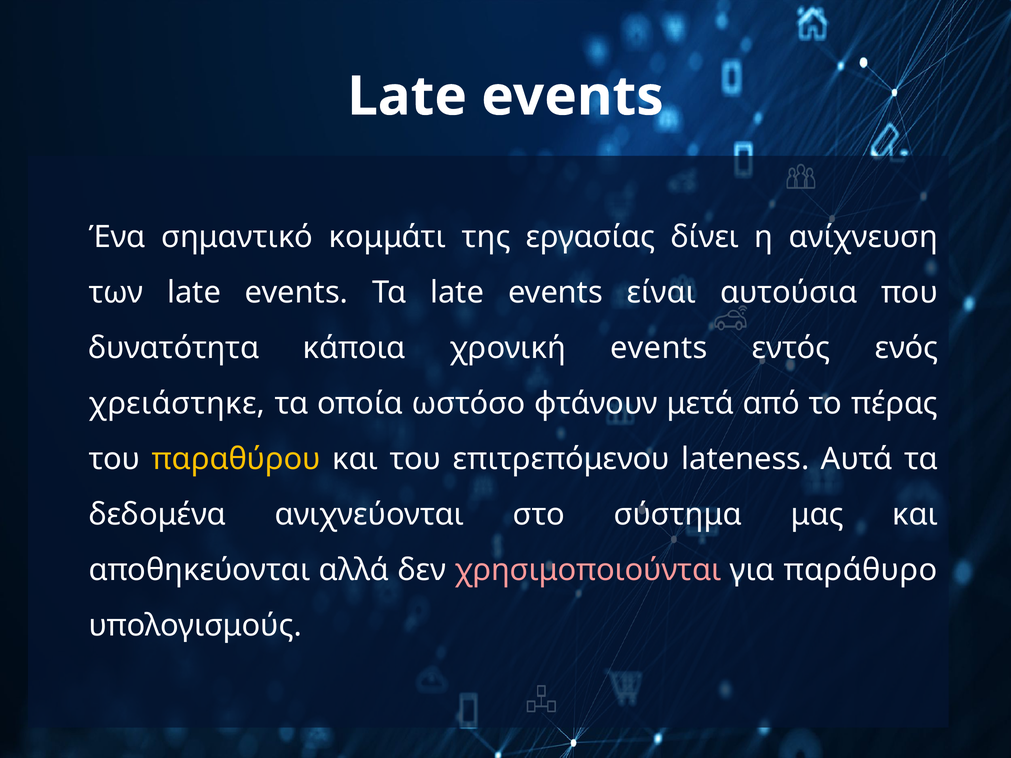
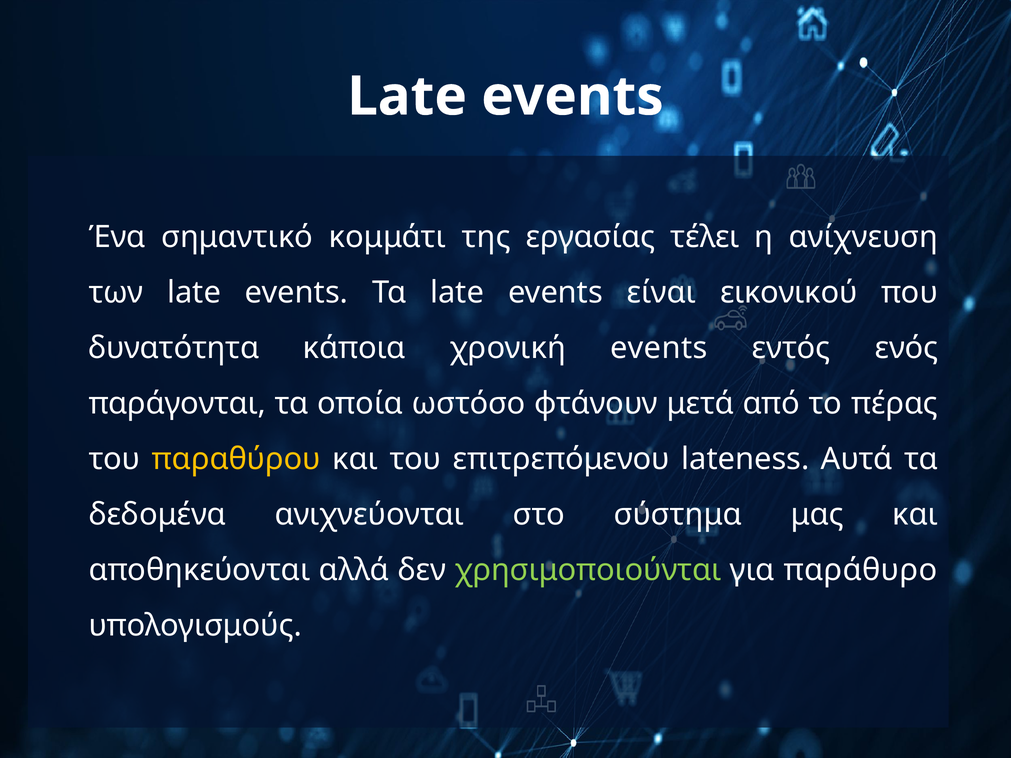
δίνει: δίνει -> τέλει
αυτούσια: αυτούσια -> εικονικού
χρειάστηκε: χρειάστηκε -> παράγονται
χρησιμοποιούνται colour: pink -> light green
